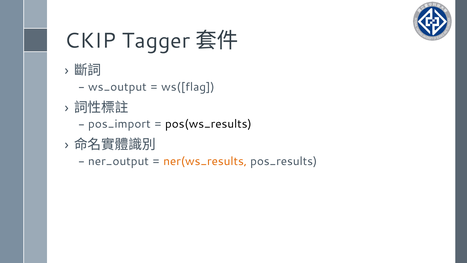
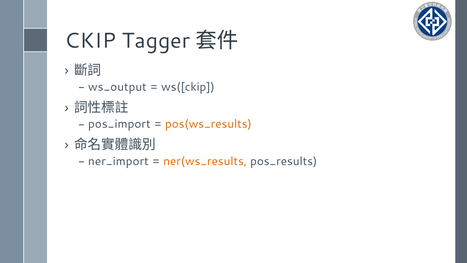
ws([flag: ws([flag -> ws([ckip
pos(ws_results colour: black -> orange
ner_output: ner_output -> ner_import
